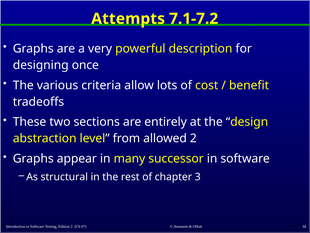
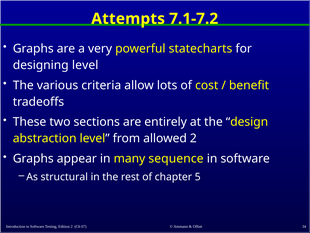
description: description -> statecharts
designing once: once -> level
successor: successor -> sequence
3: 3 -> 5
